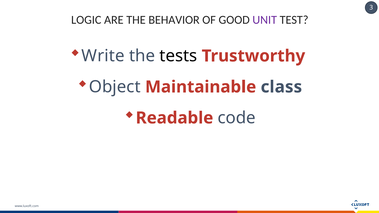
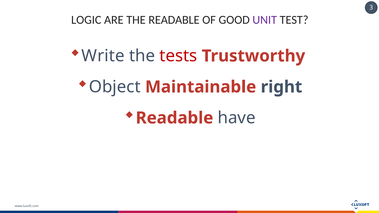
THE BEHAVIOR: BEHAVIOR -> READABLE
tests colour: black -> red
class: class -> right
code: code -> have
